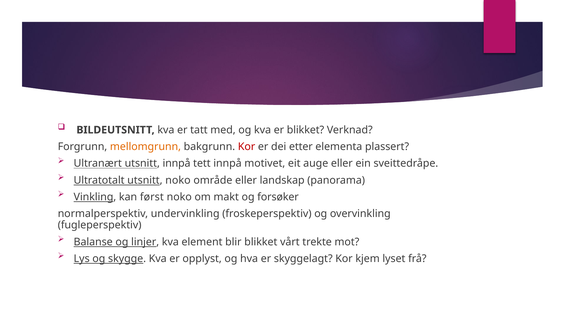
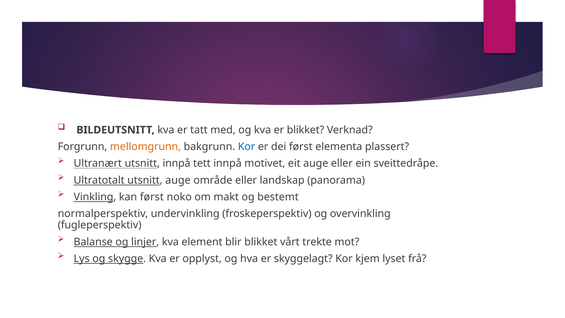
Kor at (247, 147) colour: red -> blue
dei etter: etter -> først
utsnitt noko: noko -> auge
forsøker: forsøker -> bestemt
